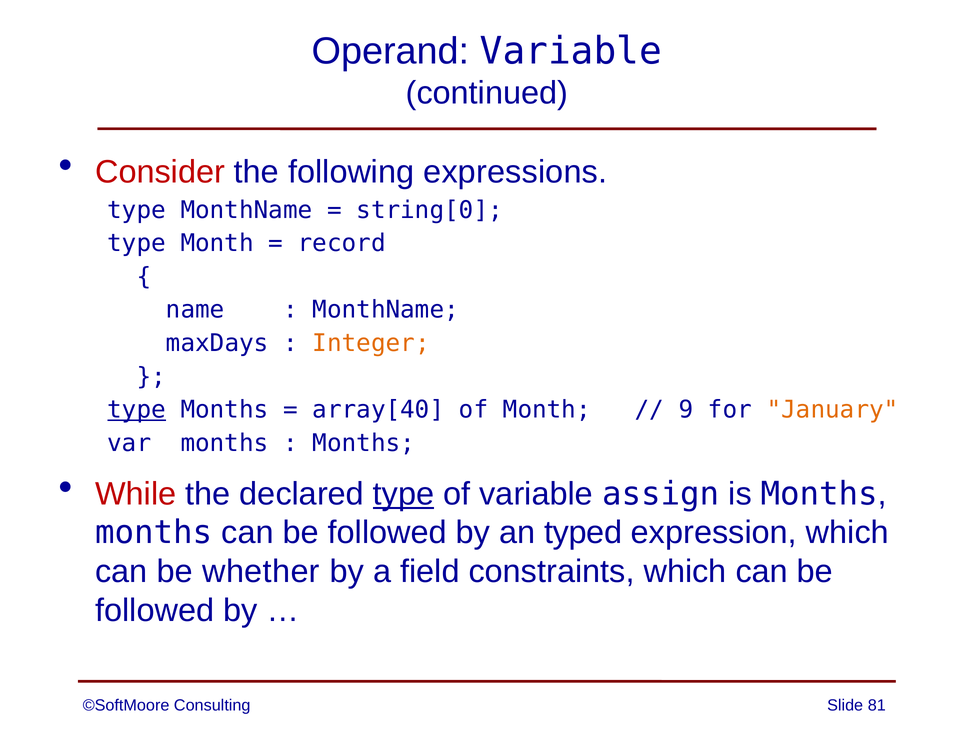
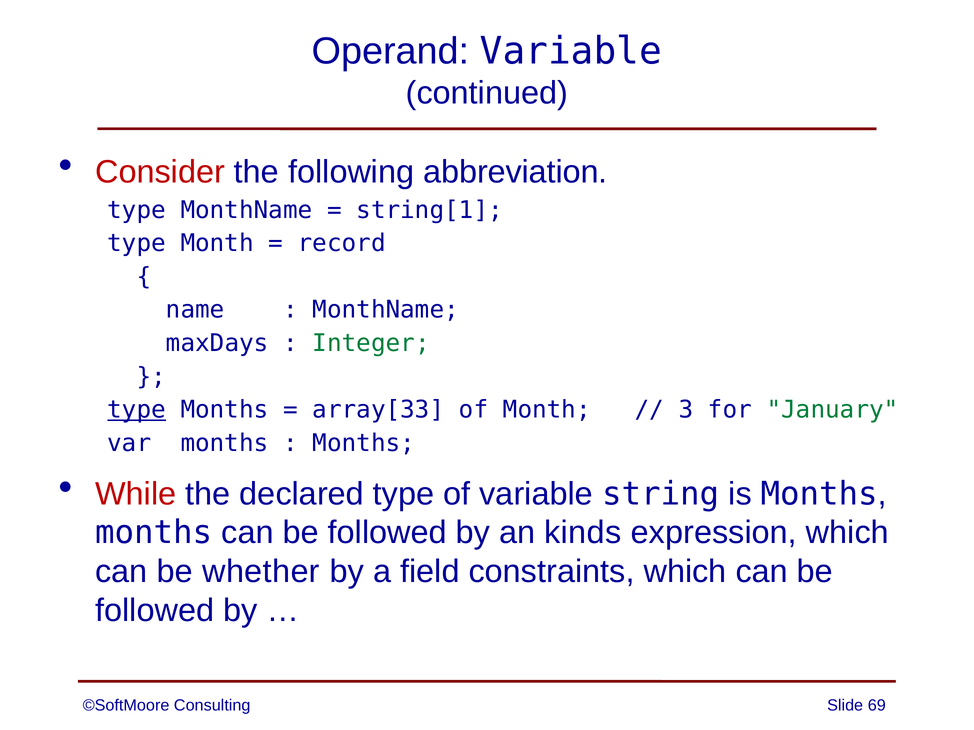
expressions: expressions -> abbreviation
string[0: string[0 -> string[1
Integer colour: orange -> green
array[40: array[40 -> array[33
9: 9 -> 3
January colour: orange -> green
type at (404, 494) underline: present -> none
assign: assign -> string
typed: typed -> kinds
81: 81 -> 69
